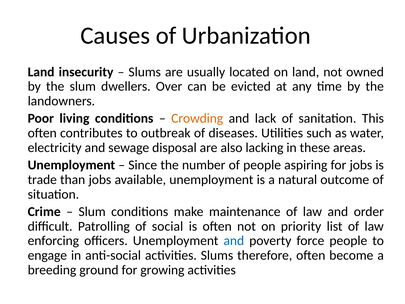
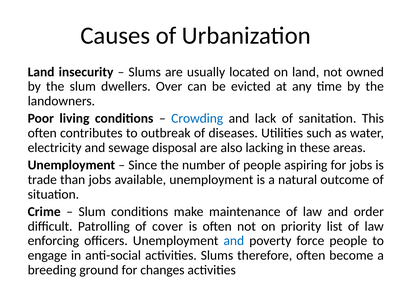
Crowding colour: orange -> blue
social: social -> cover
growing: growing -> changes
